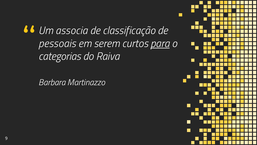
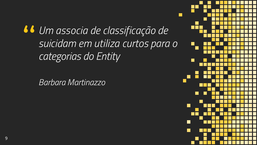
pessoais: pessoais -> suicidam
serem: serem -> utiliza
para underline: present -> none
Raiva: Raiva -> Entity
